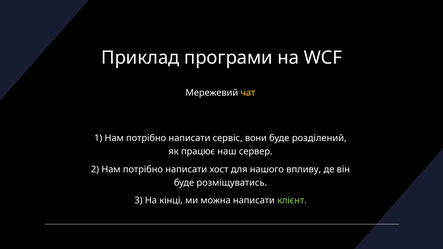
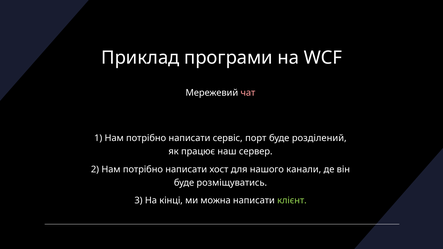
чат colour: yellow -> pink
вони: вони -> порт
впливу: впливу -> канали
